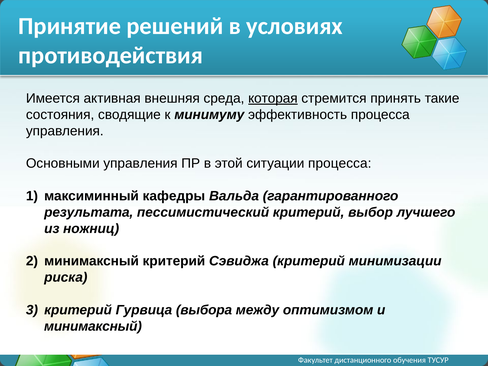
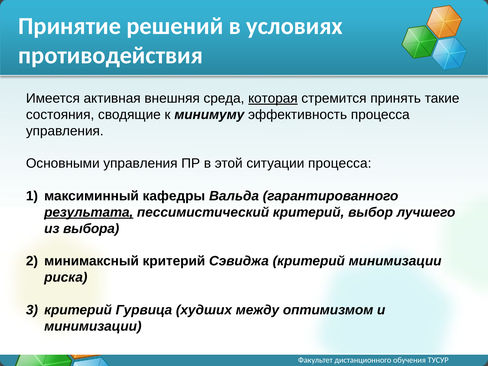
результата underline: none -> present
ножниц: ножниц -> выбора
выбора: выбора -> худших
минимаксный at (93, 326): минимаксный -> минимизации
